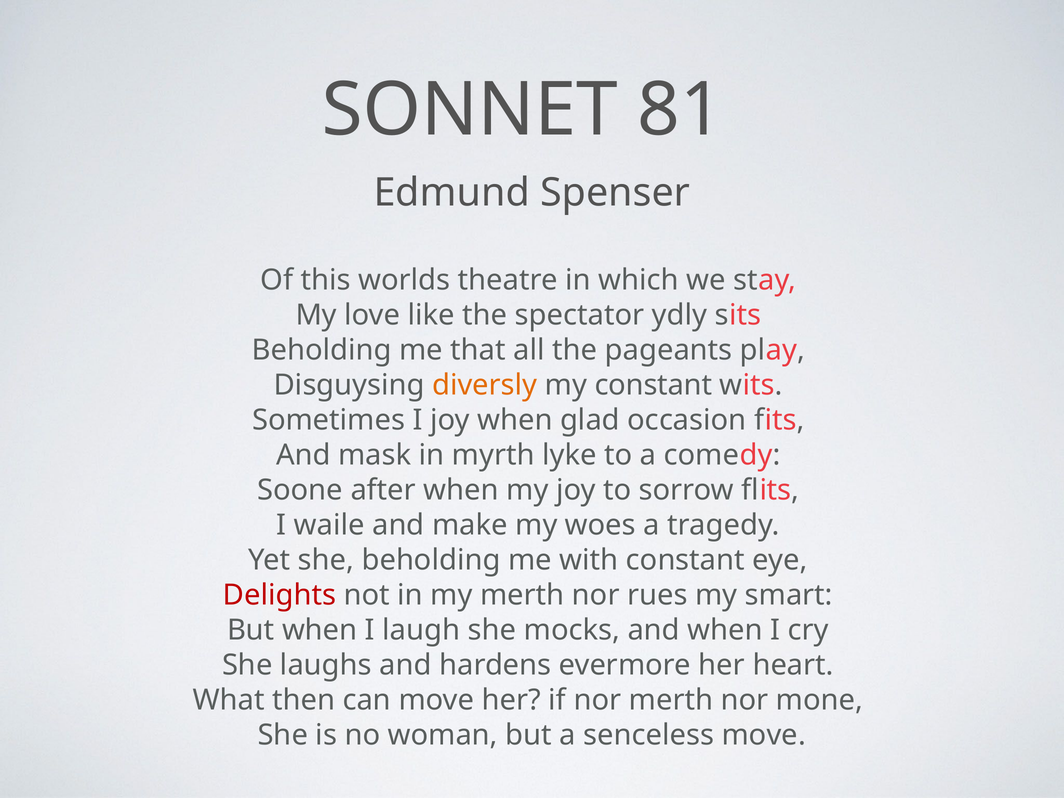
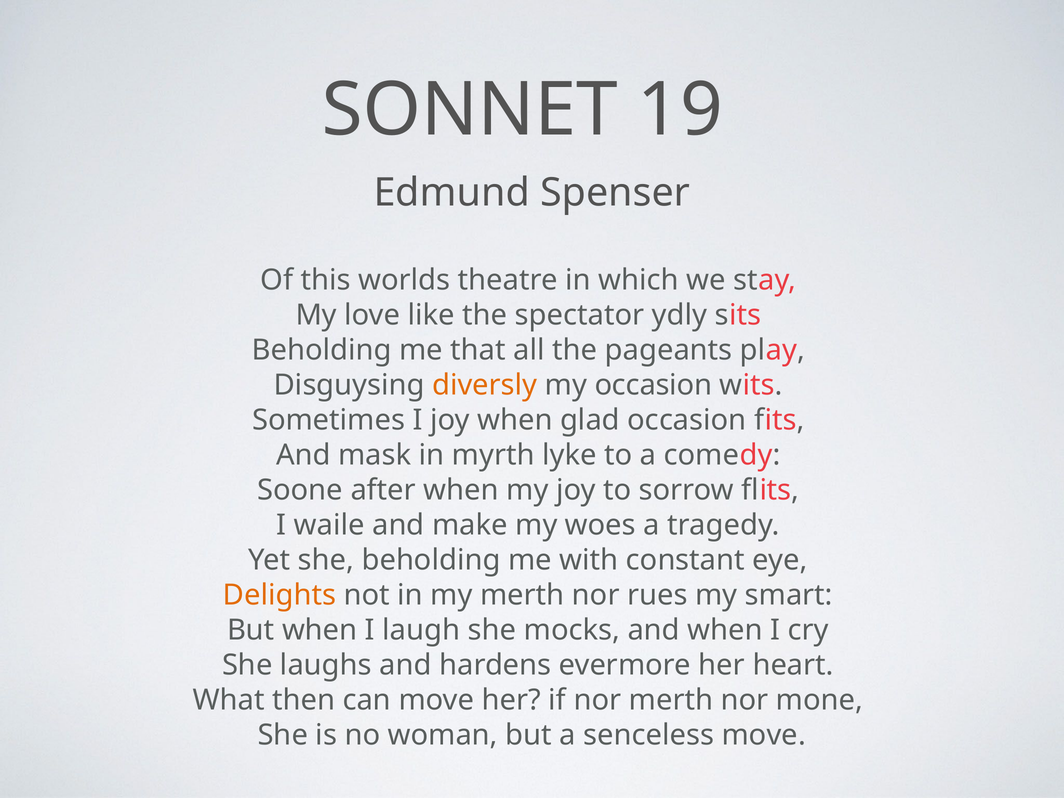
81: 81 -> 19
my constant: constant -> occasion
Delights colour: red -> orange
